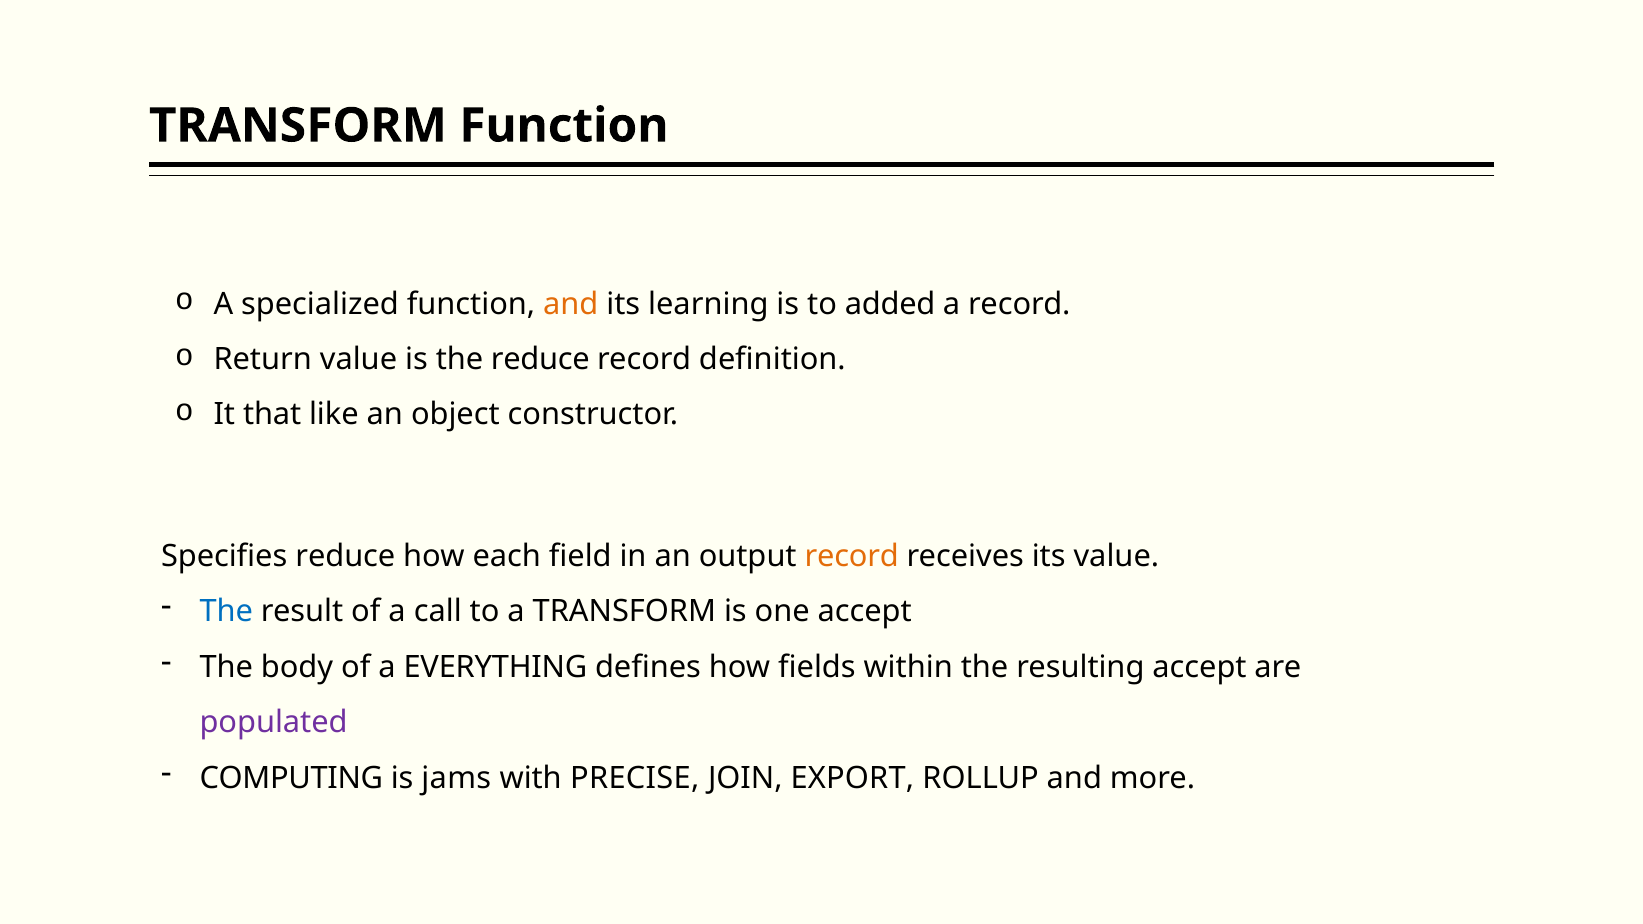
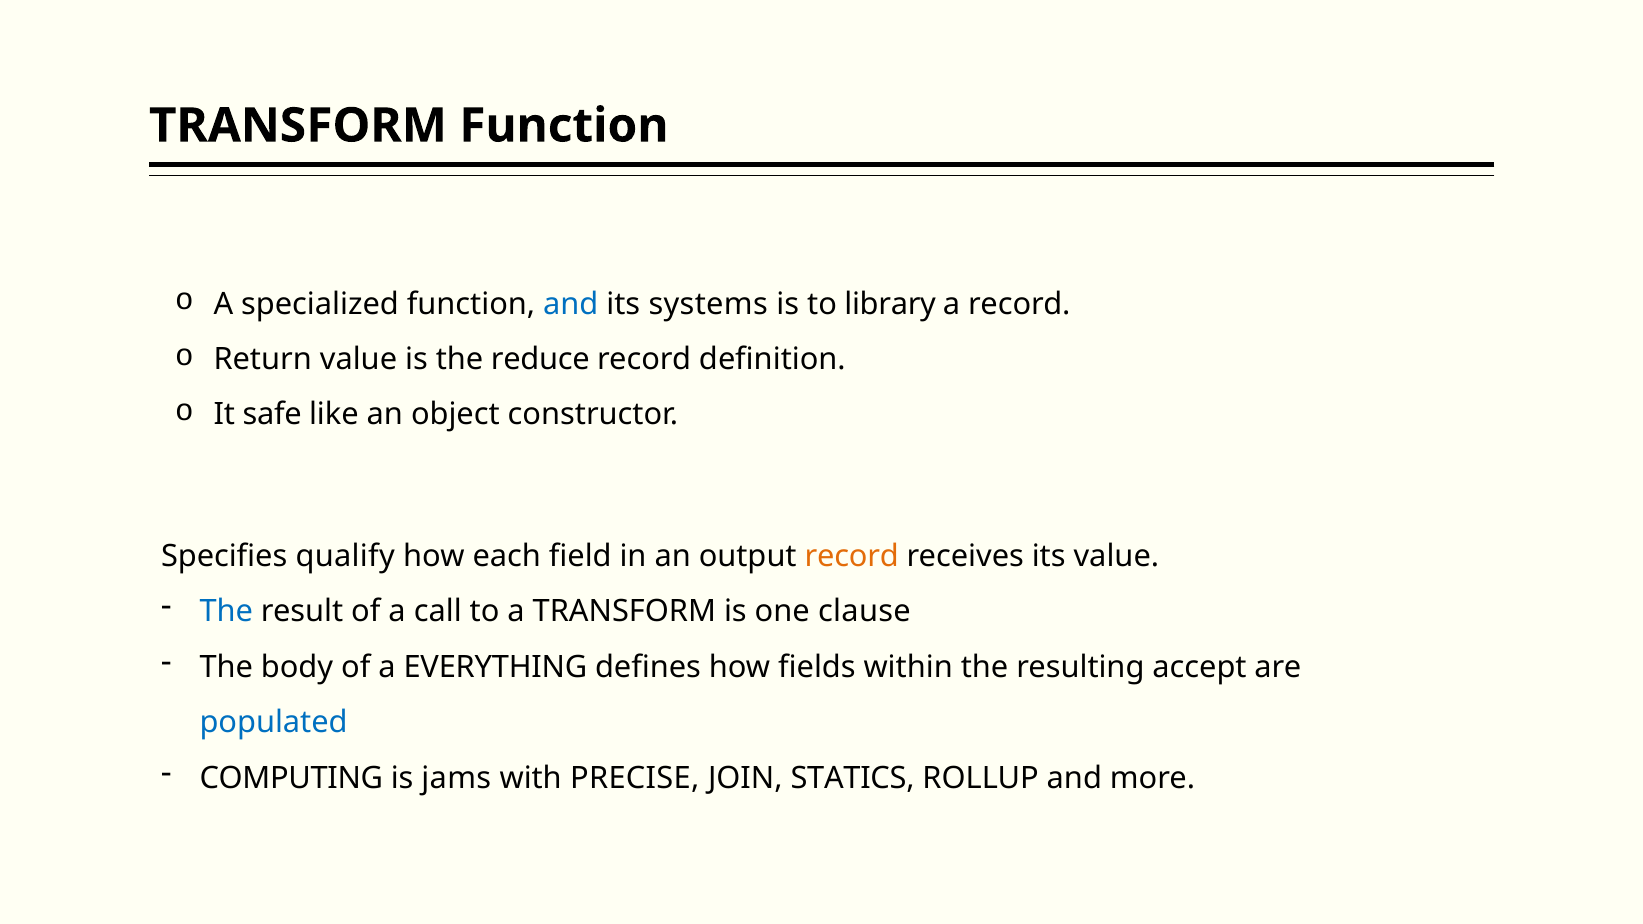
and at (571, 304) colour: orange -> blue
learning: learning -> systems
added: added -> library
that: that -> safe
Specifies reduce: reduce -> qualify
one accept: accept -> clause
populated colour: purple -> blue
EXPORT: EXPORT -> STATICS
